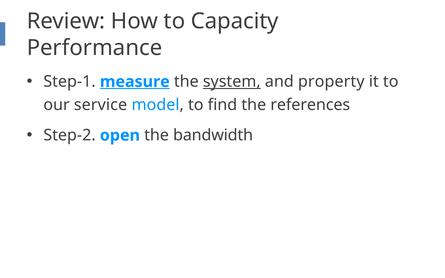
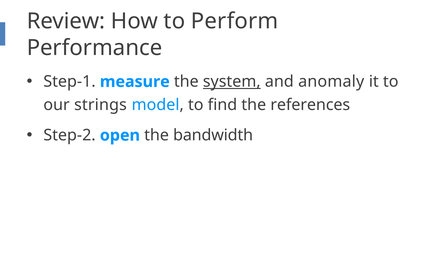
Capacity: Capacity -> Perform
measure underline: present -> none
property: property -> anomaly
service: service -> strings
